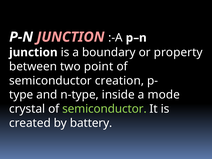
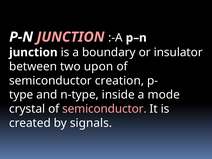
property: property -> insulator
point: point -> upon
semiconductor at (104, 109) colour: light green -> pink
battery: battery -> signals
